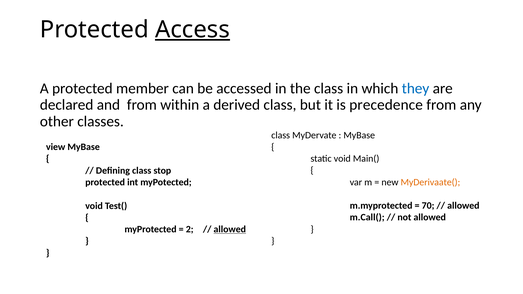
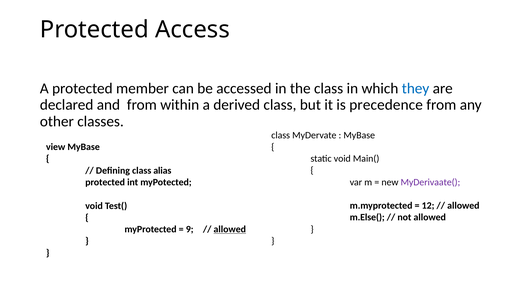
Access underline: present -> none
stop: stop -> alias
MyDerivaate( colour: orange -> purple
70: 70 -> 12
m.Call(: m.Call( -> m.Else(
2: 2 -> 9
